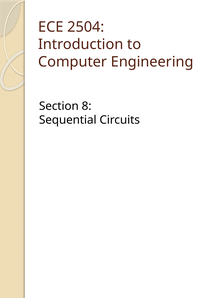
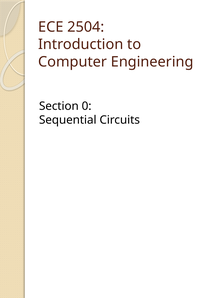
8: 8 -> 0
